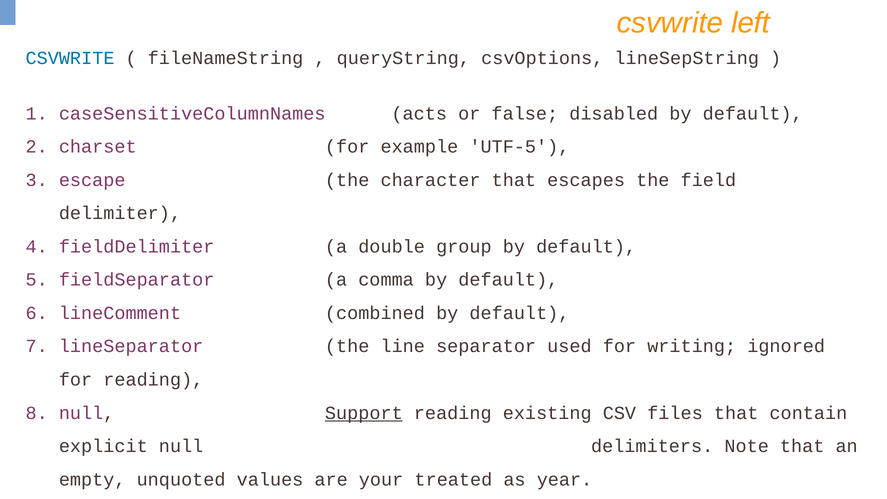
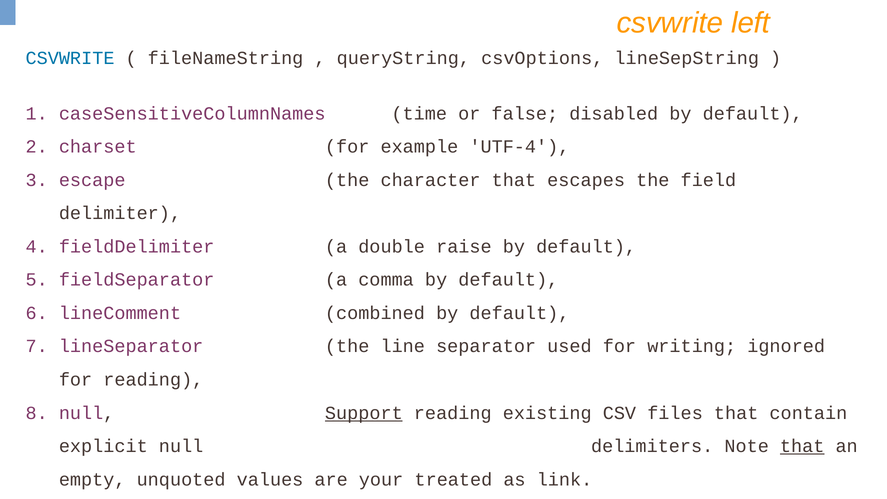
acts: acts -> time
UTF-5: UTF-5 -> UTF-4
group: group -> raise
that at (802, 446) underline: none -> present
year: year -> link
